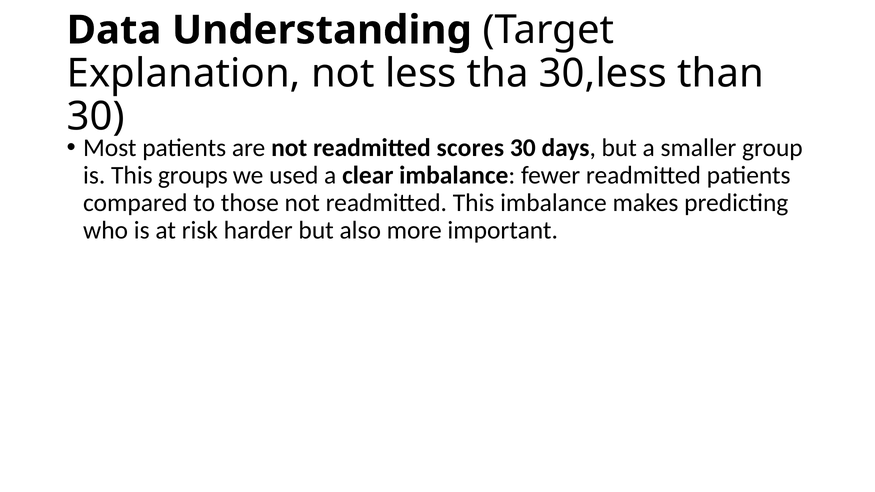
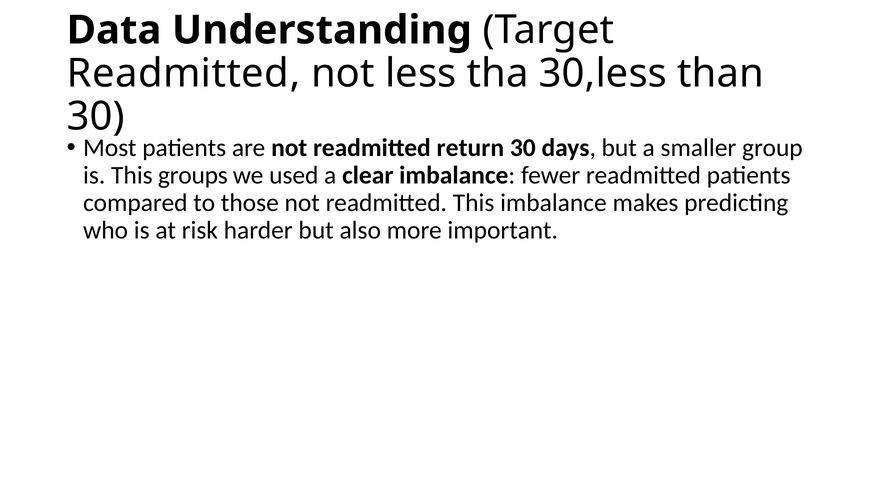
Explanation at (184, 74): Explanation -> Readmitted
scores: scores -> return
